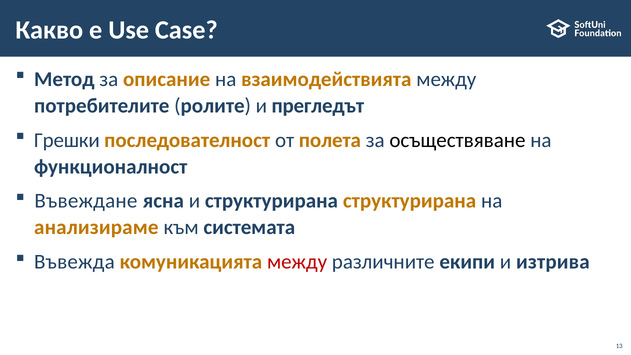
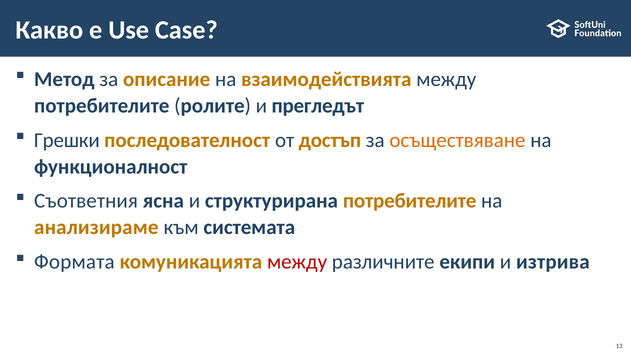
полета: полета -> достъп
осъществяване colour: black -> orange
Въвеждане: Въвеждане -> Съответния
структурирана структурирана: структурирана -> потребителите
Въвежда: Въвежда -> Формата
